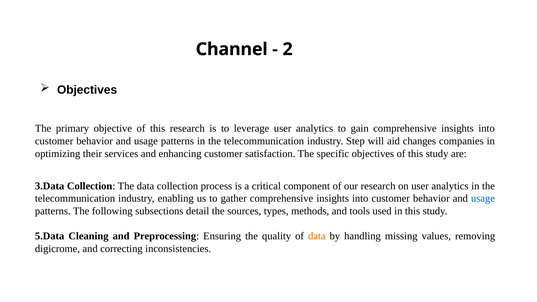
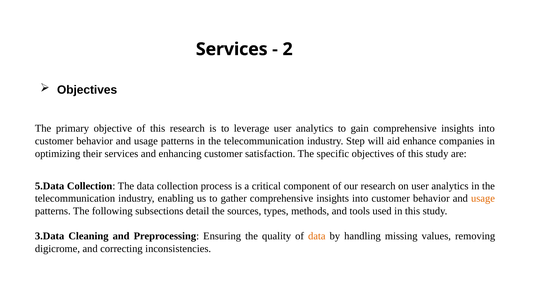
Channel at (232, 49): Channel -> Services
changes: changes -> enhance
3.Data: 3.Data -> 5.Data
usage at (483, 199) colour: blue -> orange
5.Data: 5.Data -> 3.Data
